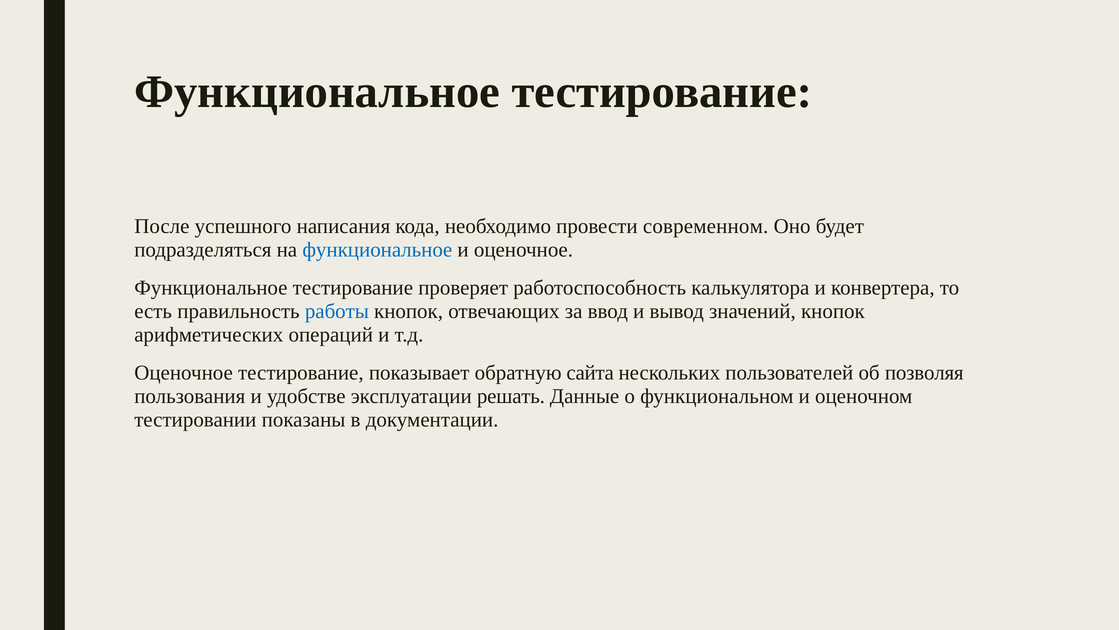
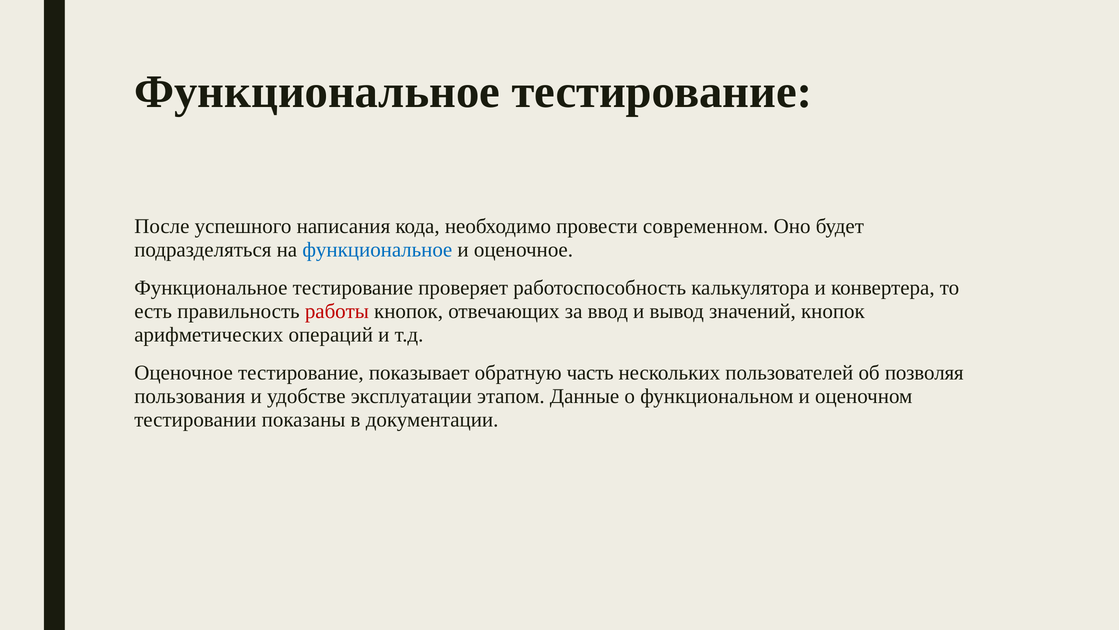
работы colour: blue -> red
сайта: сайта -> часть
решать: решать -> этапом
